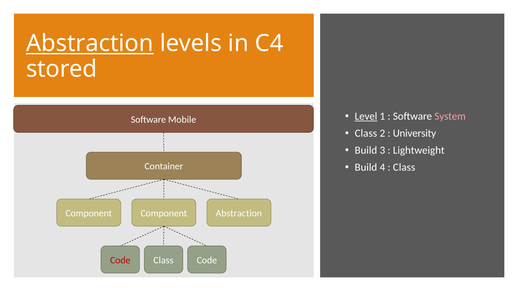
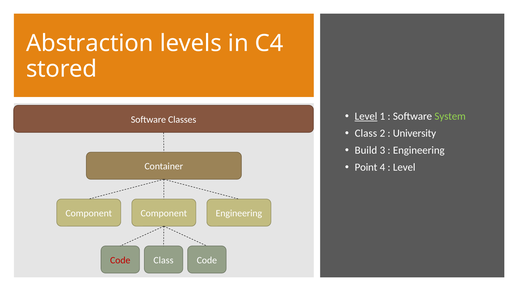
Abstraction at (90, 43) underline: present -> none
System colour: pink -> light green
Mobile: Mobile -> Classes
Lightweight at (419, 151): Lightweight -> Engineering
Build at (366, 168): Build -> Point
Class at (404, 168): Class -> Level
Component Abstraction: Abstraction -> Engineering
